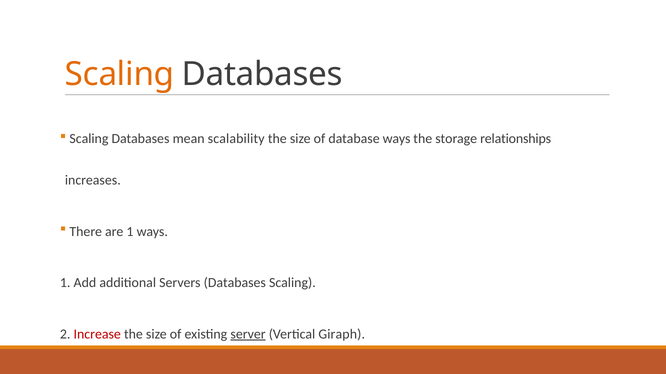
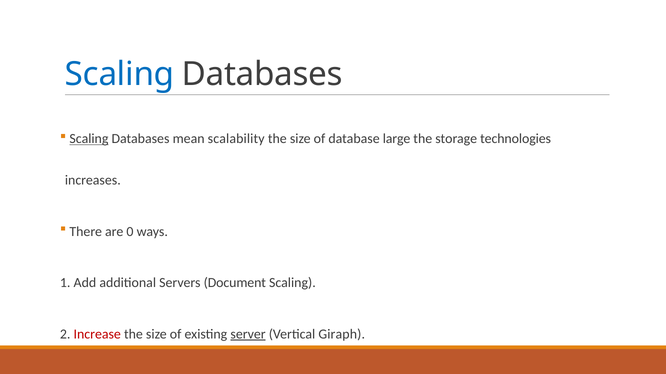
Scaling at (120, 75) colour: orange -> blue
Scaling at (89, 139) underline: none -> present
database ways: ways -> large
relationships: relationships -> technologies
are 1: 1 -> 0
Servers Databases: Databases -> Document
